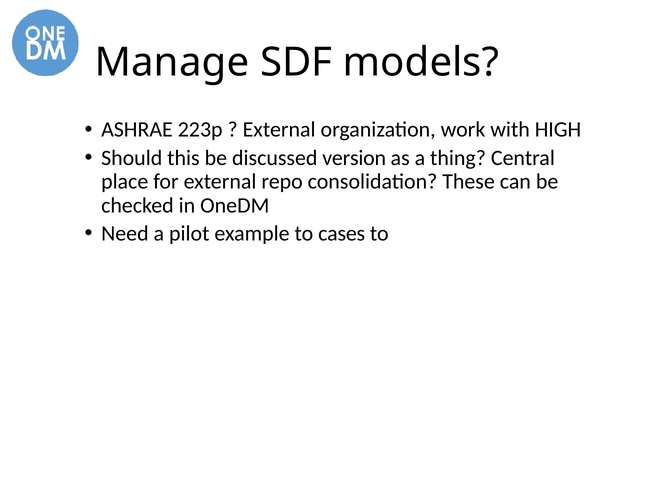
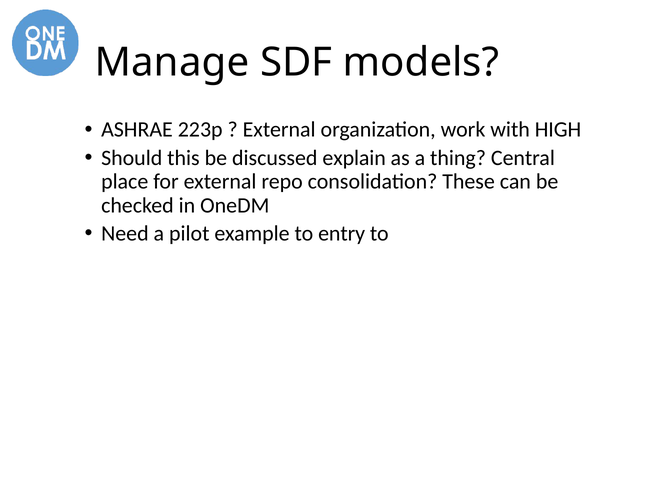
version: version -> explain
cases: cases -> entry
